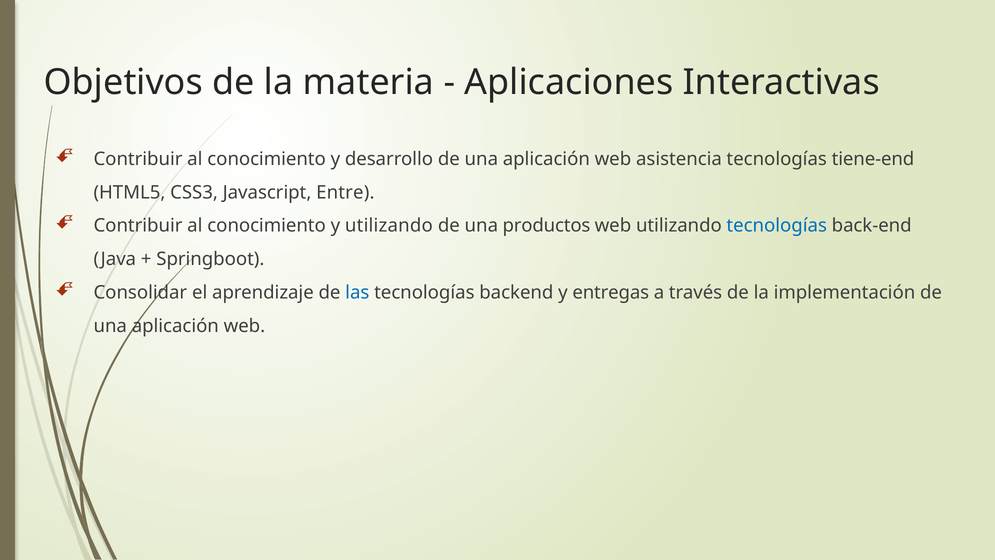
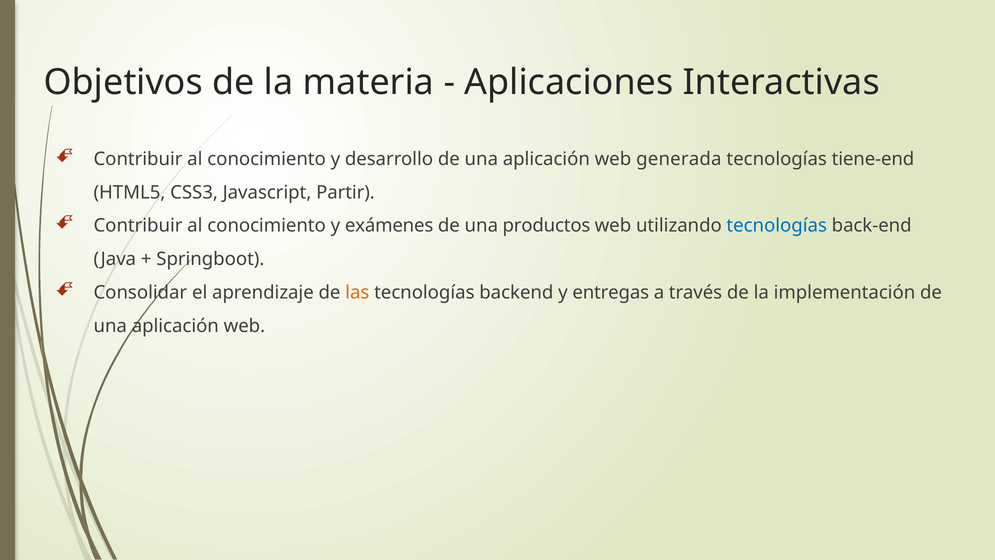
asistencia: asistencia -> generada
Entre: Entre -> Partir
y utilizando: utilizando -> exámenes
las colour: blue -> orange
